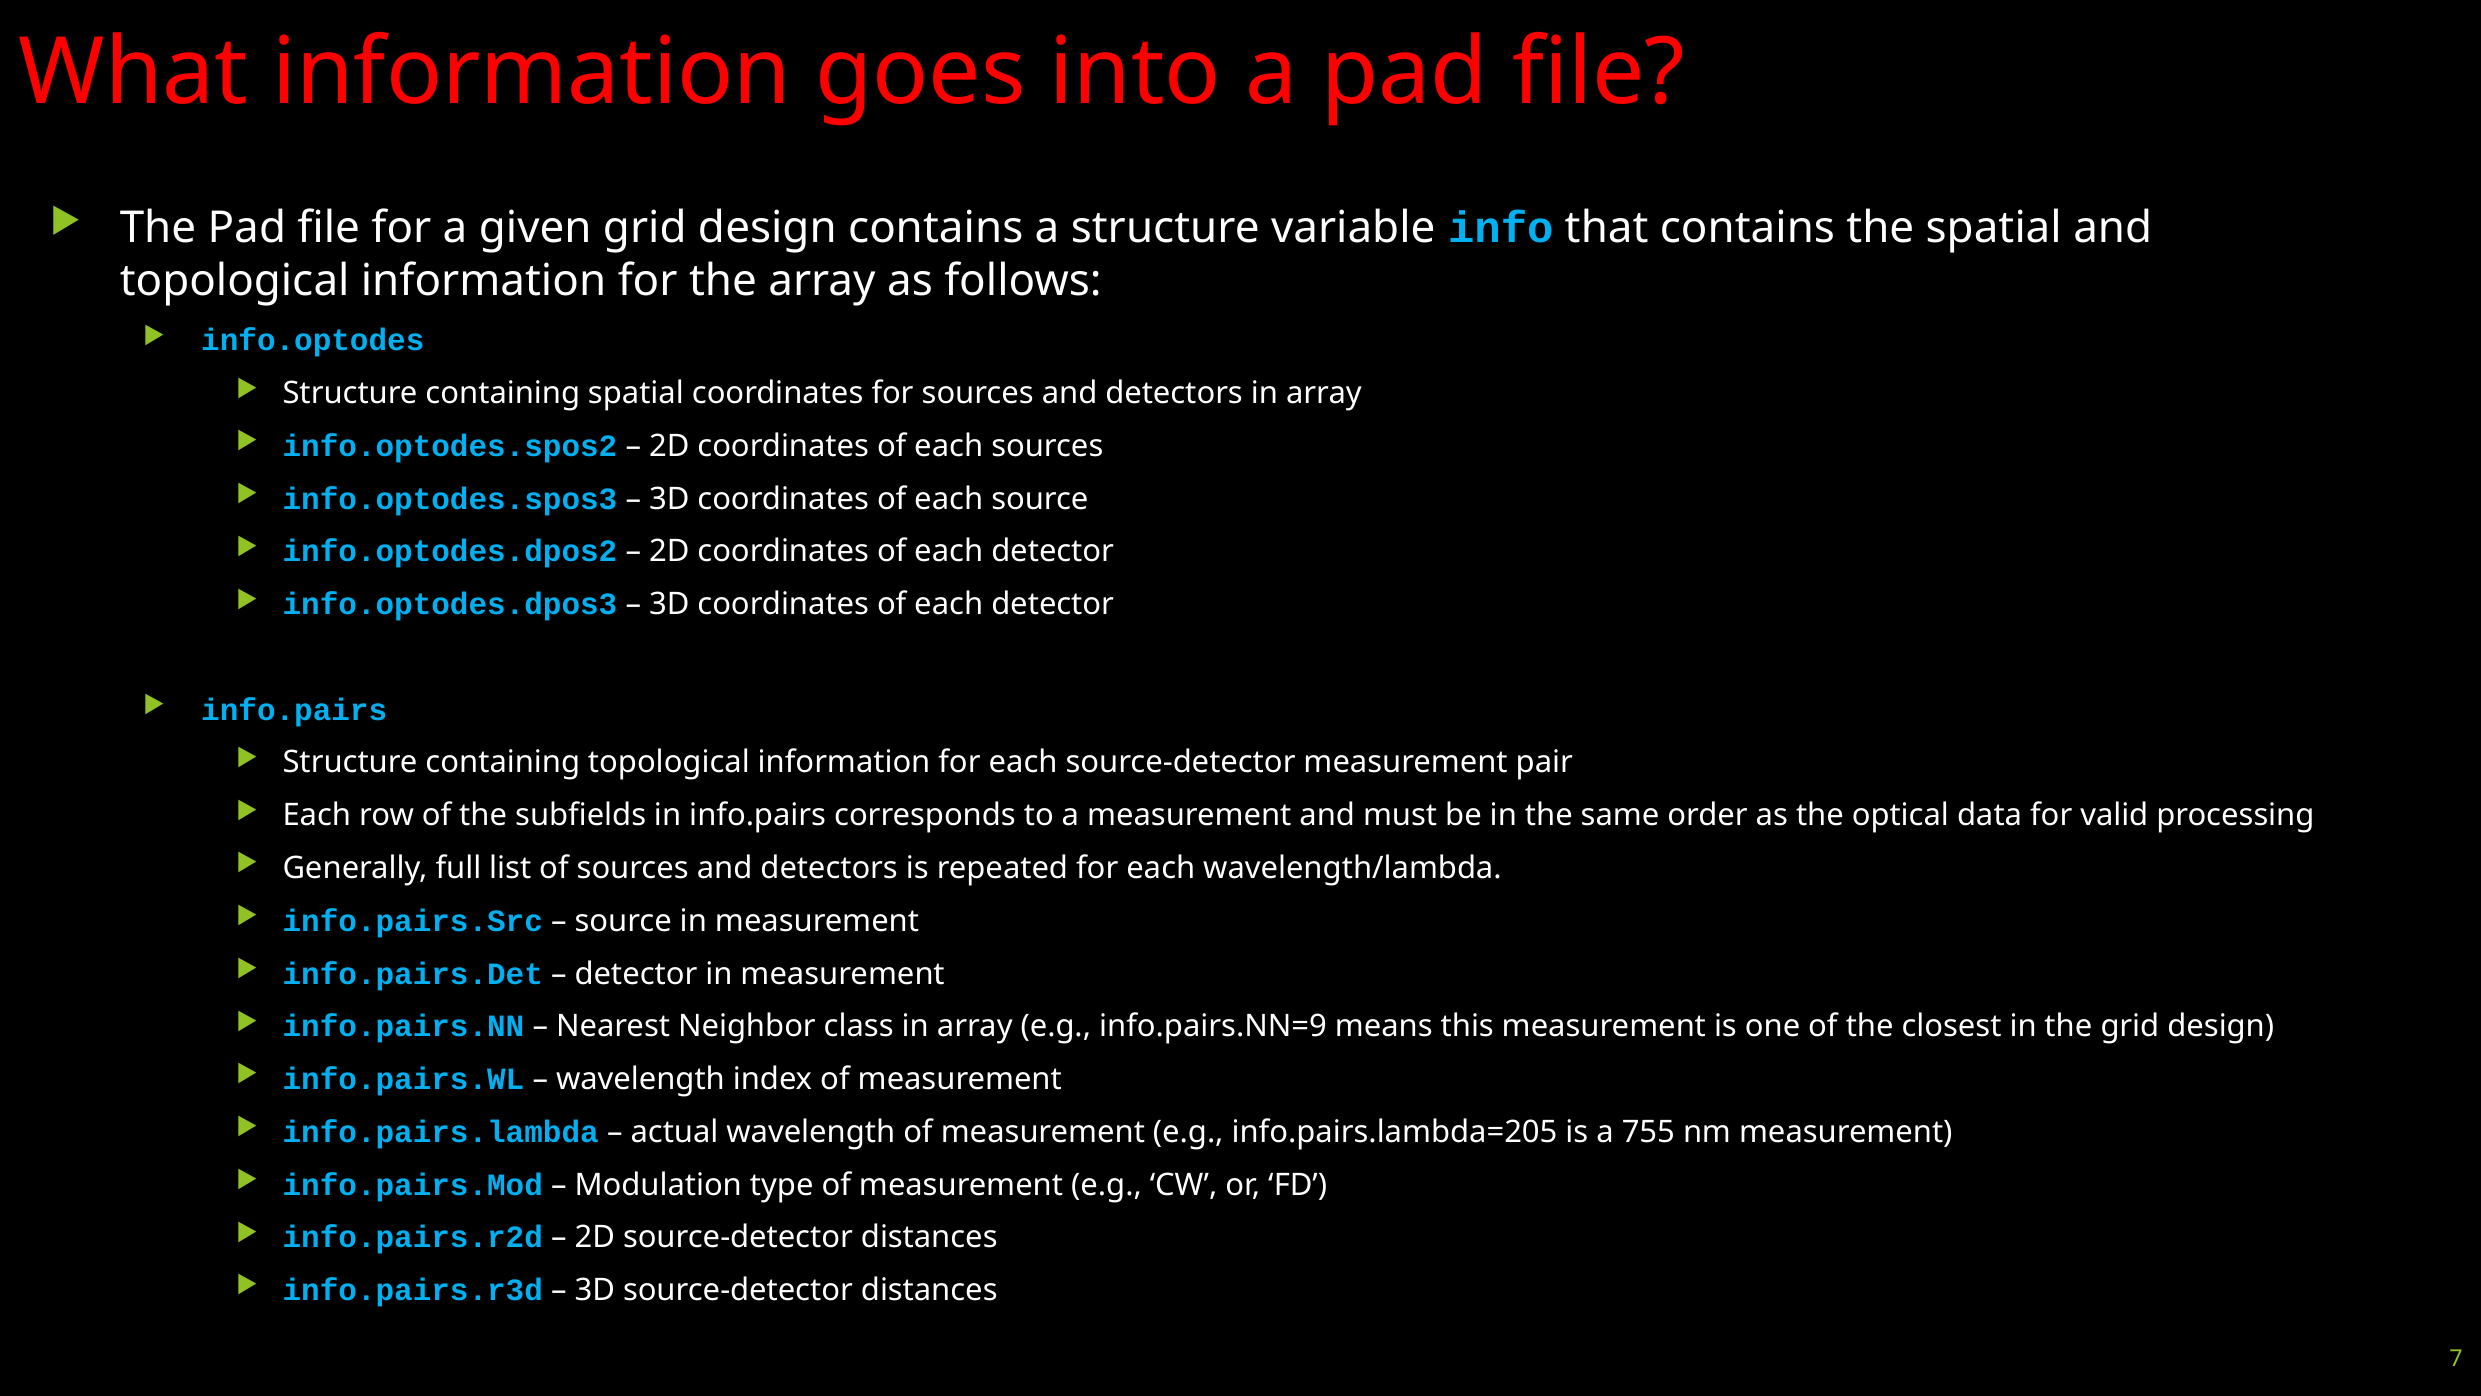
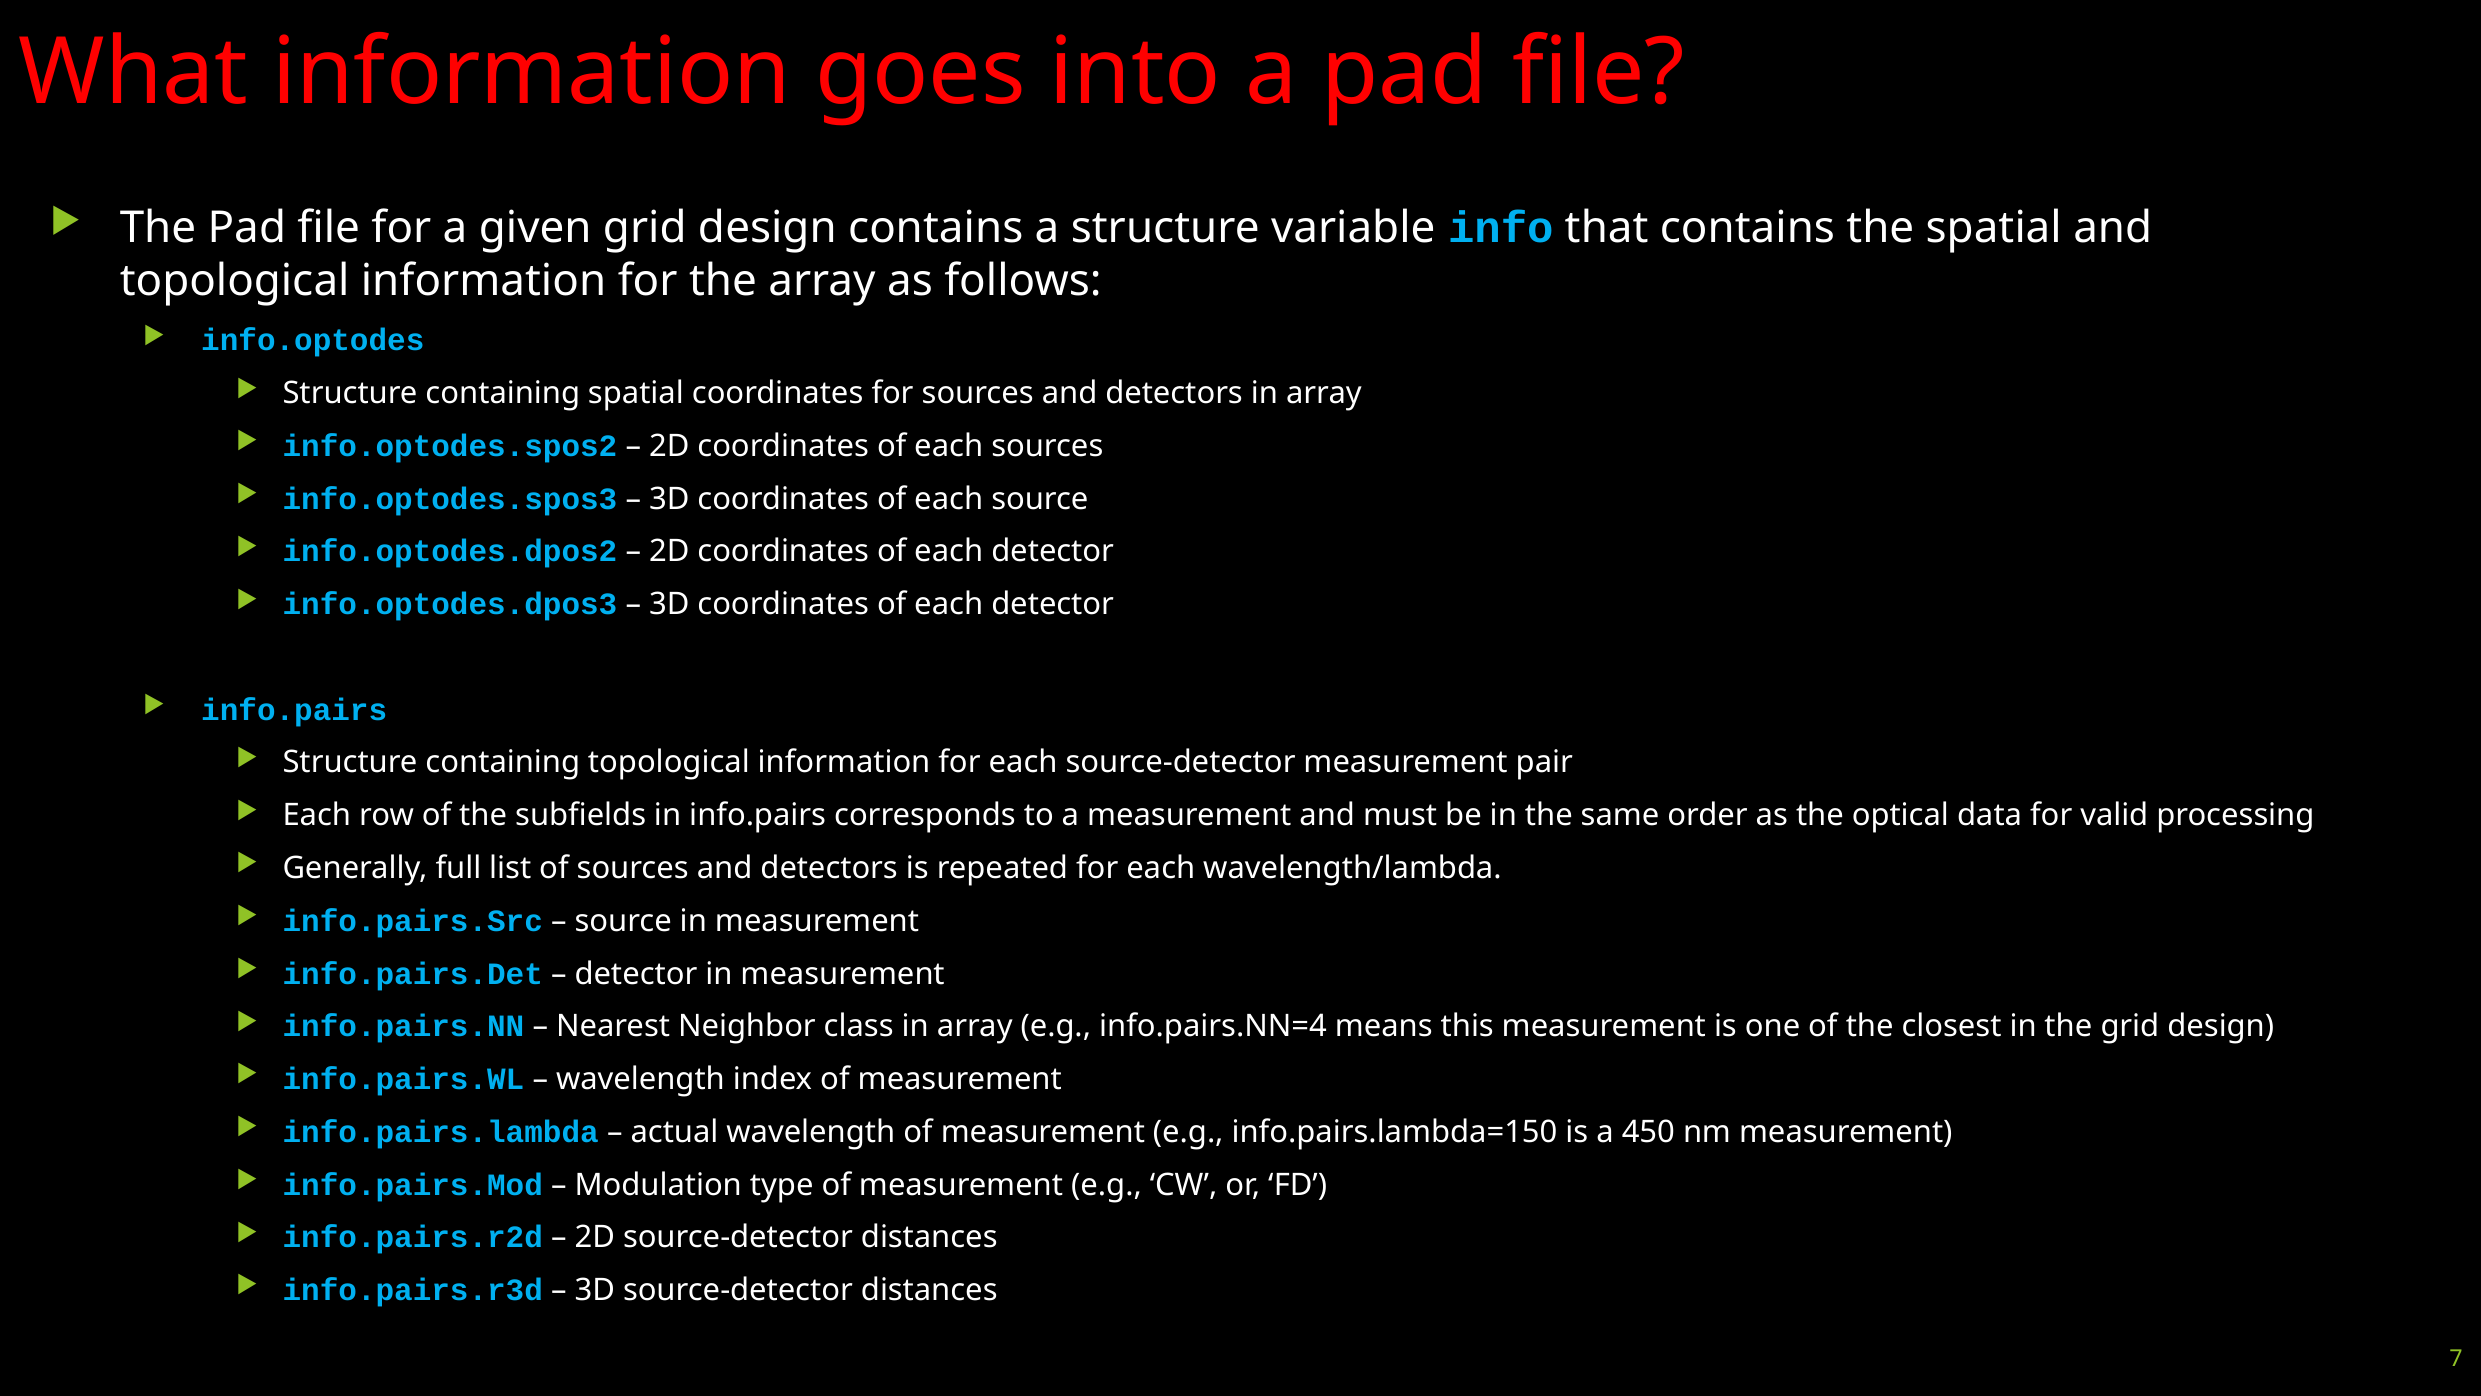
info.pairs.NN=9: info.pairs.NN=9 -> info.pairs.NN=4
info.pairs.lambda=205: info.pairs.lambda=205 -> info.pairs.lambda=150
755: 755 -> 450
